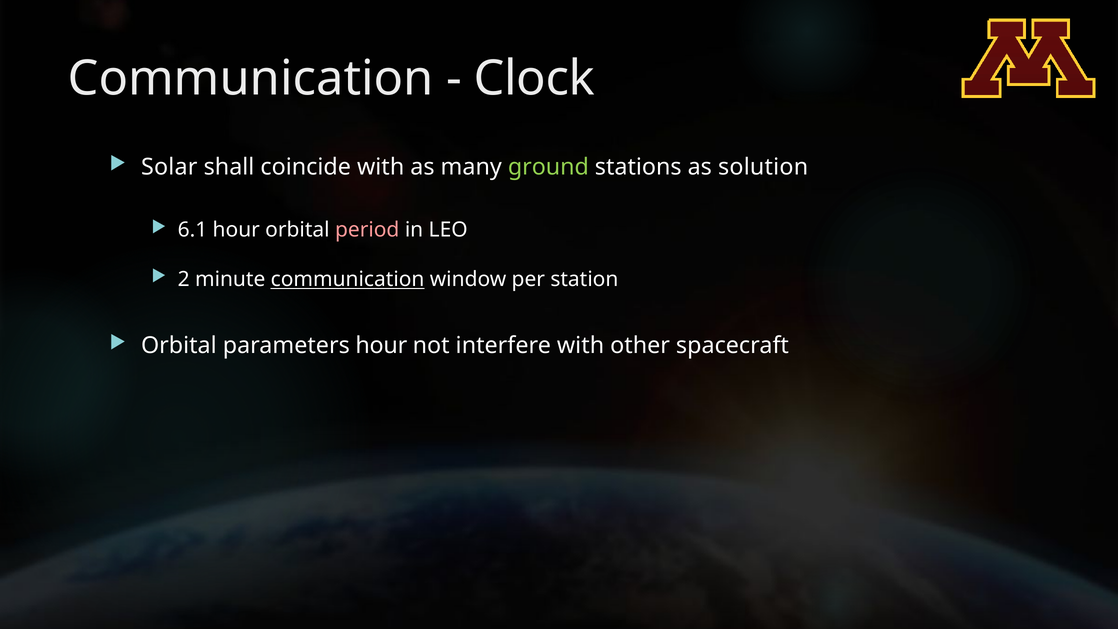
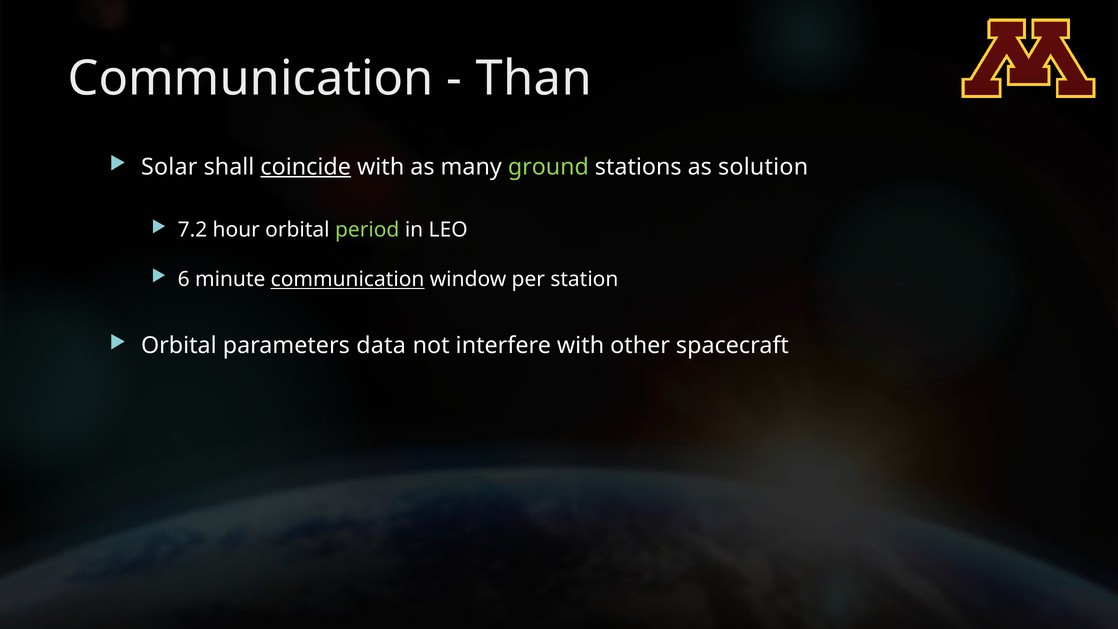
Clock: Clock -> Than
coincide underline: none -> present
6.1: 6.1 -> 7.2
period colour: pink -> light green
2: 2 -> 6
parameters hour: hour -> data
